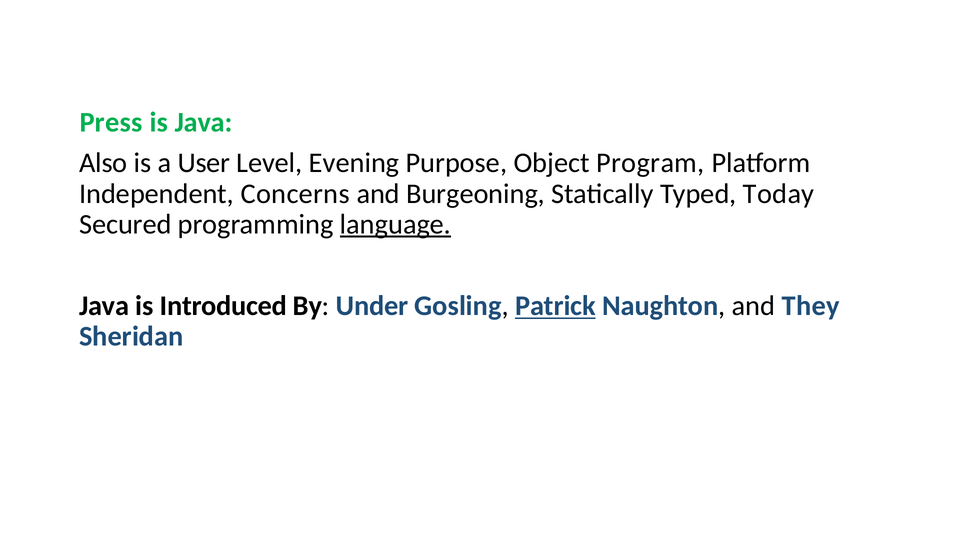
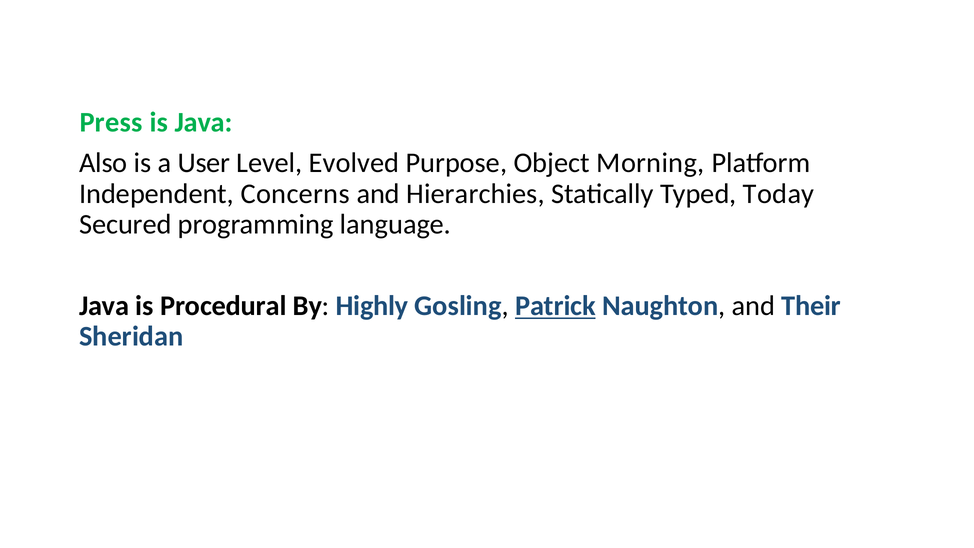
Evening: Evening -> Evolved
Program: Program -> Morning
Burgeoning: Burgeoning -> Hierarchies
language underline: present -> none
Introduced: Introduced -> Procedural
Under: Under -> Highly
They: They -> Their
